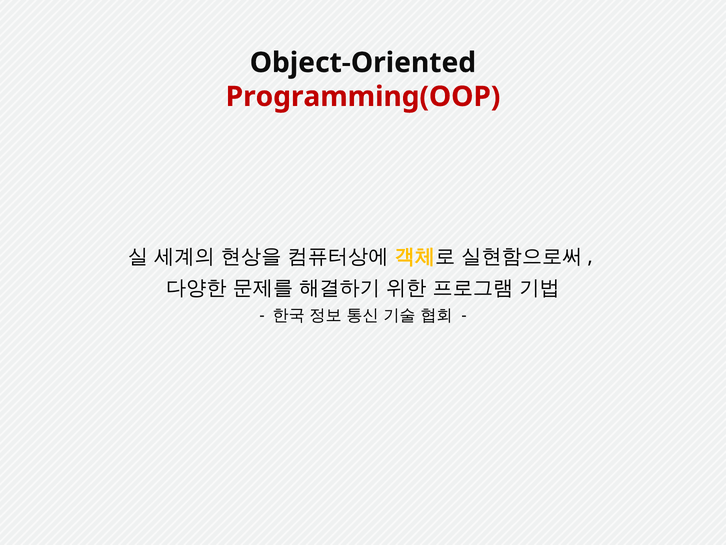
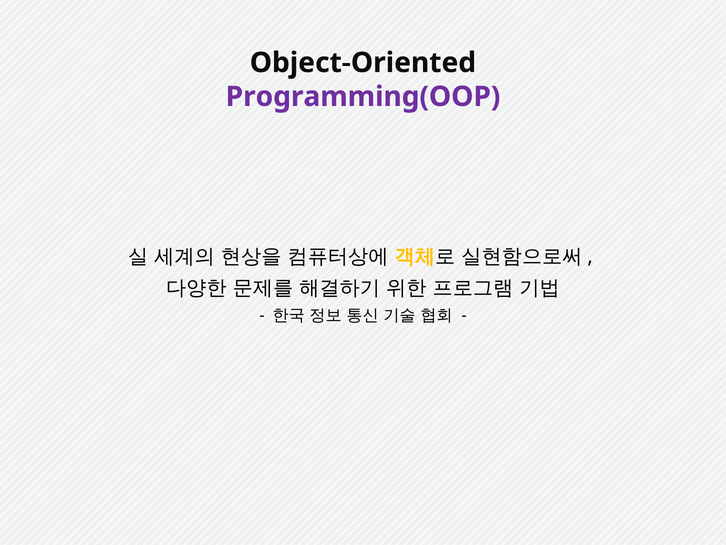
Programming(OOP colour: red -> purple
